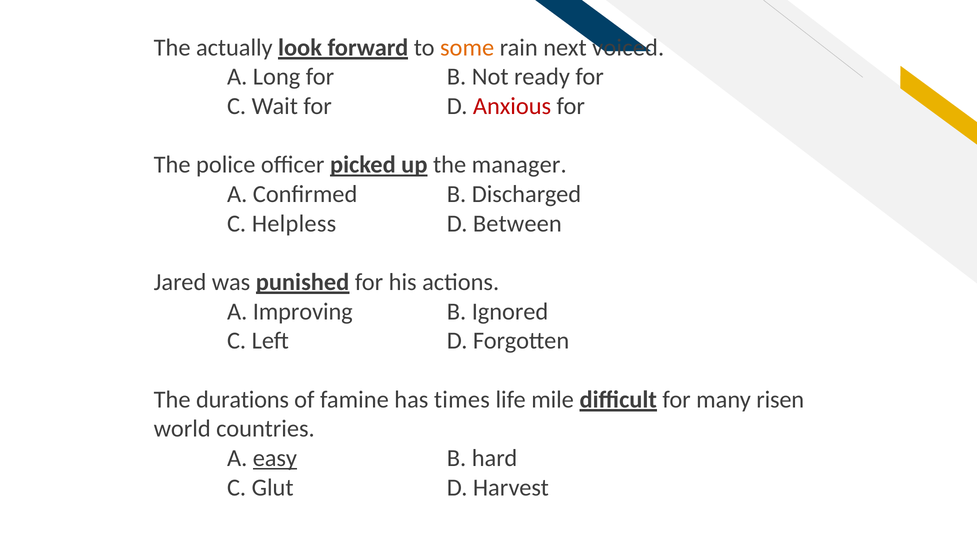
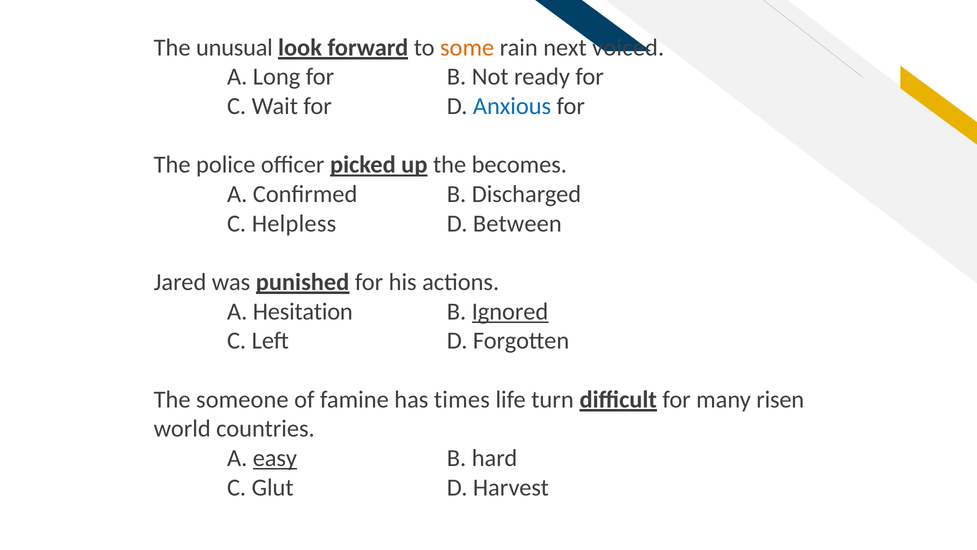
actually: actually -> unusual
Anxious colour: red -> blue
manager: manager -> becomes
Improving: Improving -> Hesitation
Ignored underline: none -> present
durations: durations -> someone
mile: mile -> turn
